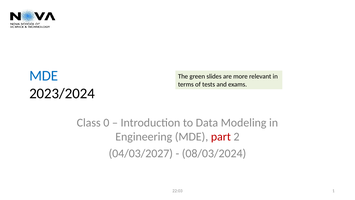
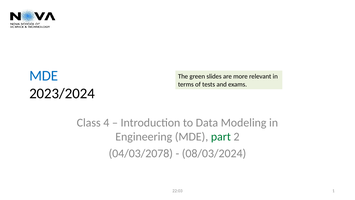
0: 0 -> 4
part colour: red -> green
04/03/2027: 04/03/2027 -> 04/03/2078
